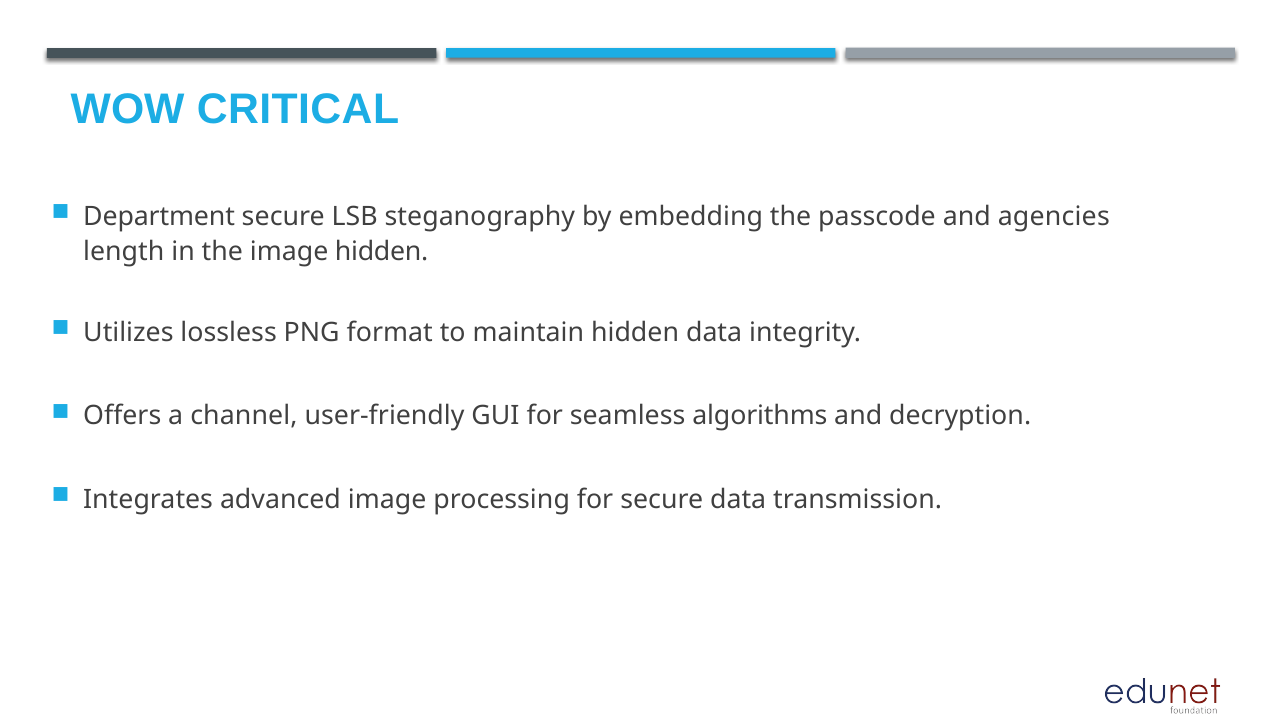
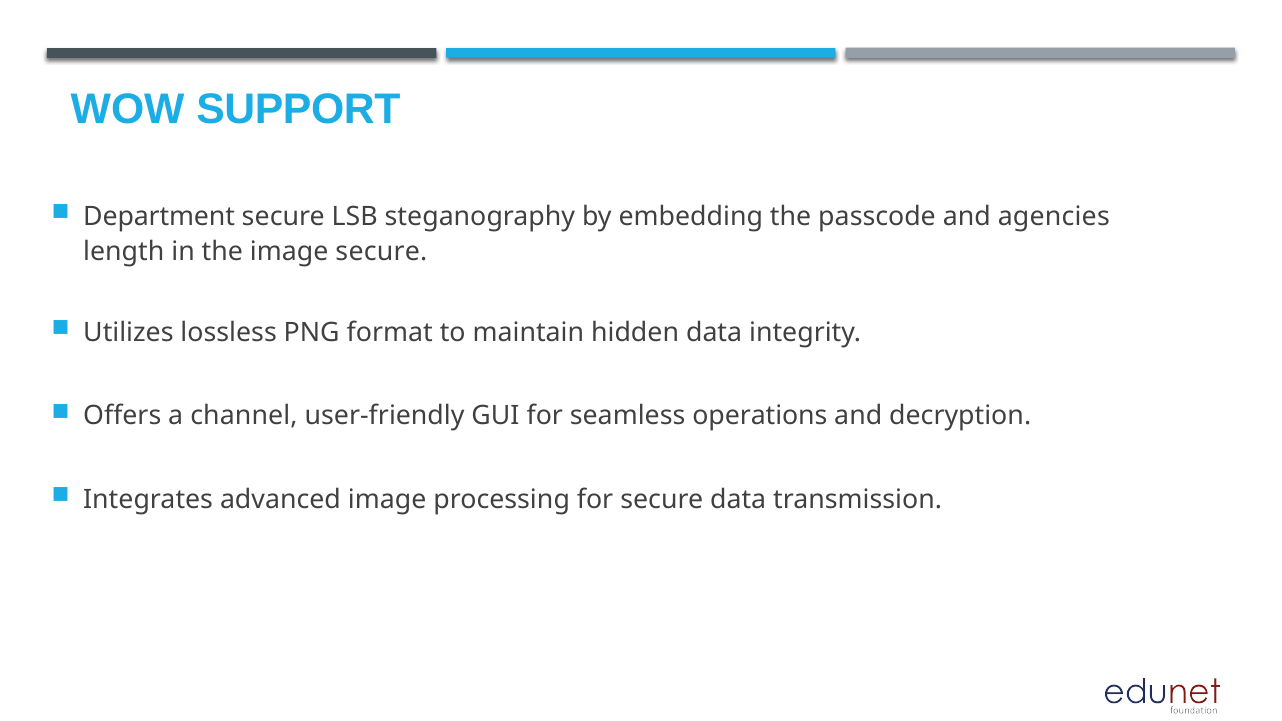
CRITICAL: CRITICAL -> SUPPORT
image hidden: hidden -> secure
algorithms: algorithms -> operations
